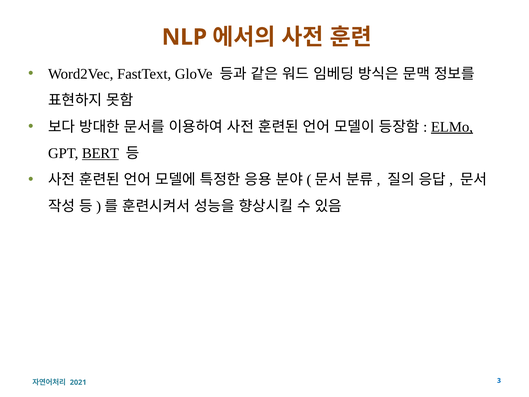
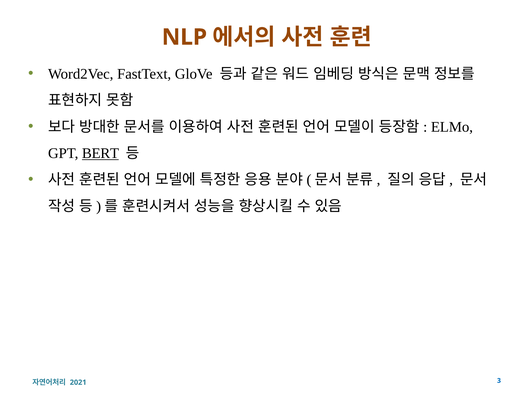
ELMo underline: present -> none
